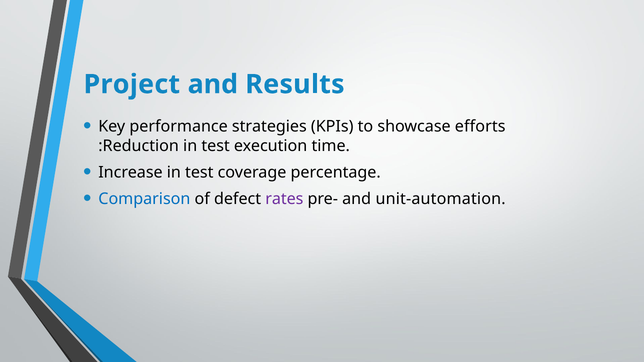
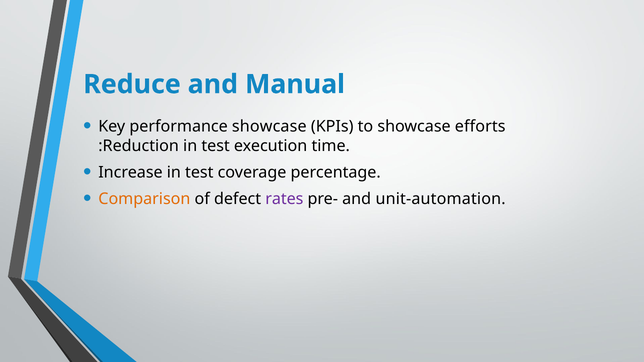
Project: Project -> Reduce
Results: Results -> Manual
performance strategies: strategies -> showcase
Comparison colour: blue -> orange
